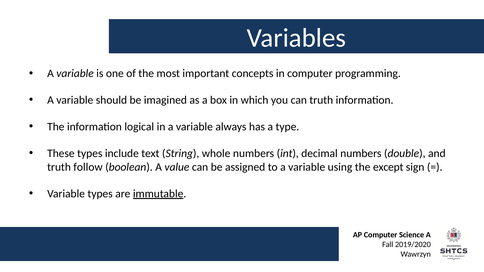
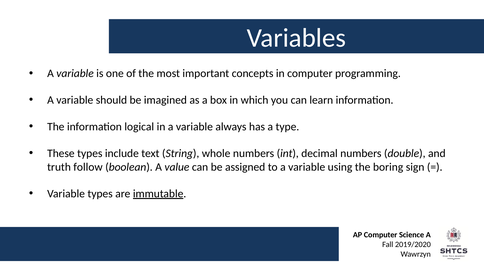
can truth: truth -> learn
except: except -> boring
